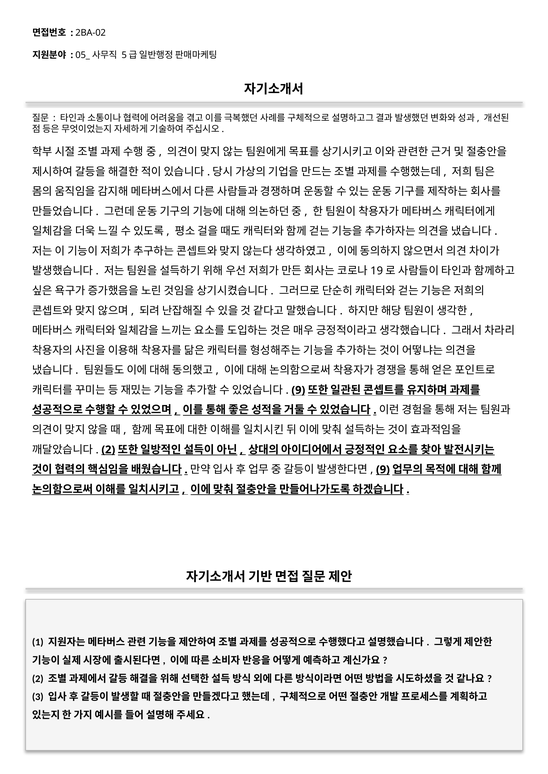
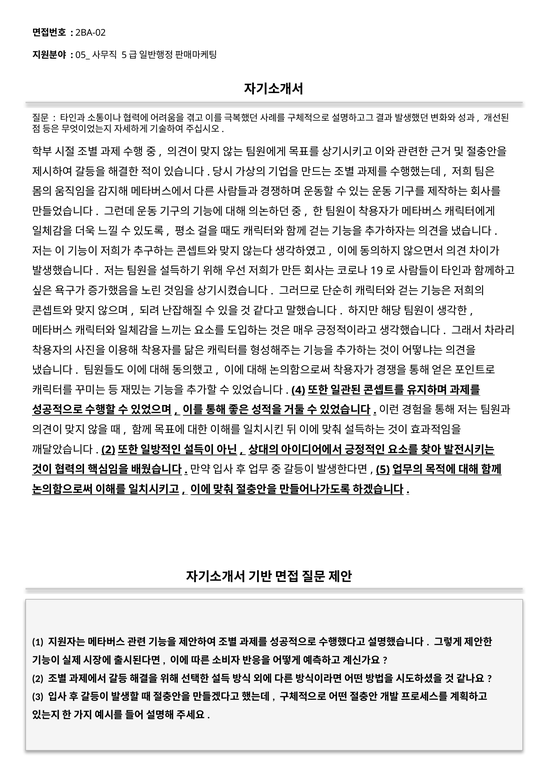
9 at (298, 391): 9 -> 4
9 at (383, 470): 9 -> 5
